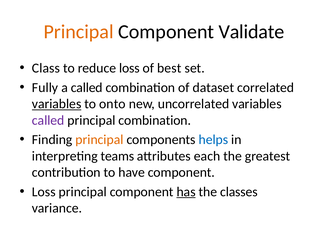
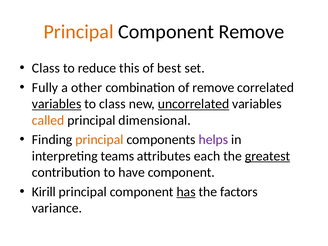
Component Validate: Validate -> Remove
reduce loss: loss -> this
a called: called -> other
of dataset: dataset -> remove
to onto: onto -> class
uncorrelated underline: none -> present
called at (48, 120) colour: purple -> orange
principal combination: combination -> dimensional
helps colour: blue -> purple
greatest underline: none -> present
Loss at (44, 192): Loss -> Kirill
classes: classes -> factors
